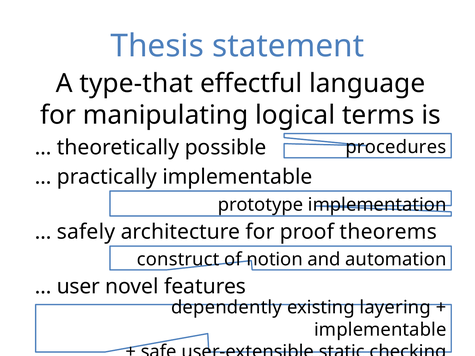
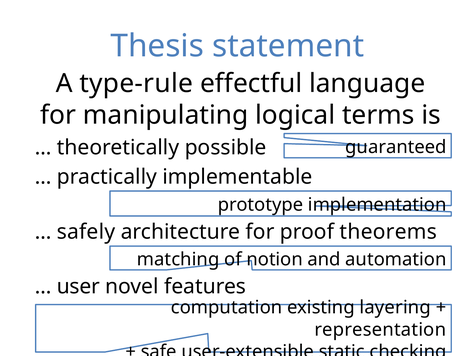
type-that: type-that -> type-rule
procedures: procedures -> guaranteed
construct: construct -> matching
dependently: dependently -> computation
implementable at (380, 330): implementable -> representation
